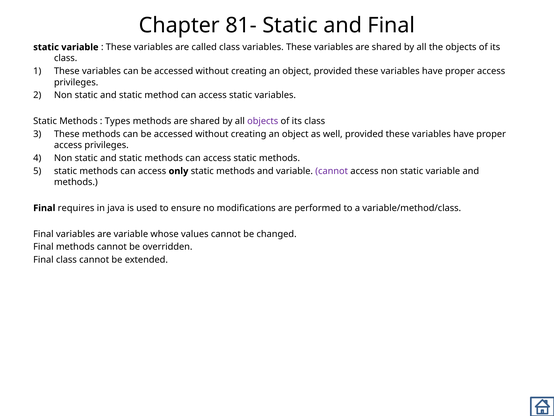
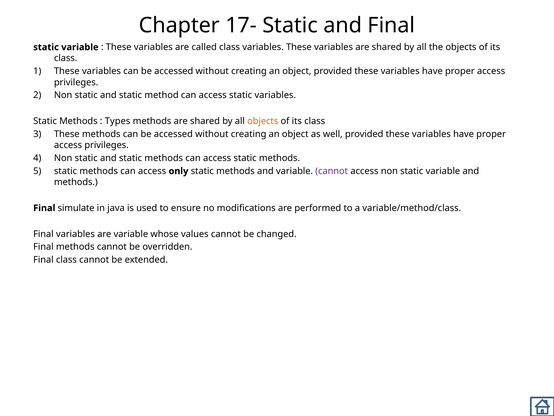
81-: 81- -> 17-
objects at (263, 121) colour: purple -> orange
requires: requires -> simulate
